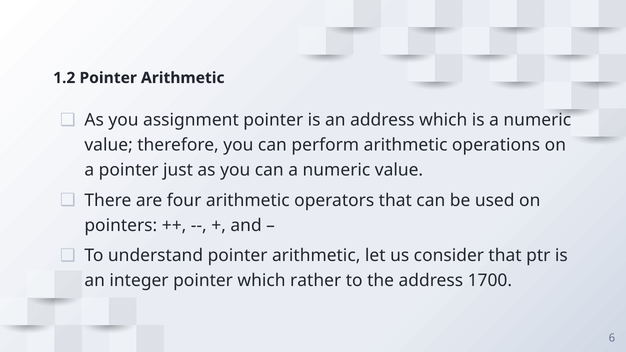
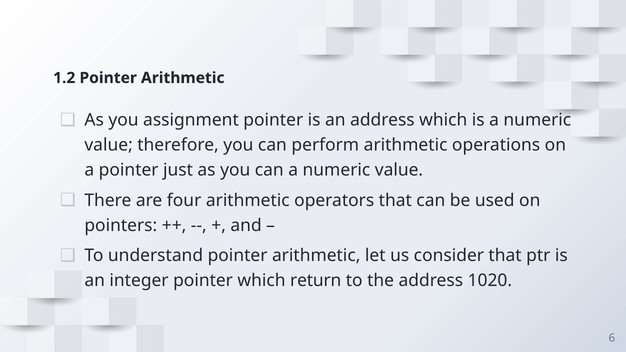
rather: rather -> return
1700: 1700 -> 1020
